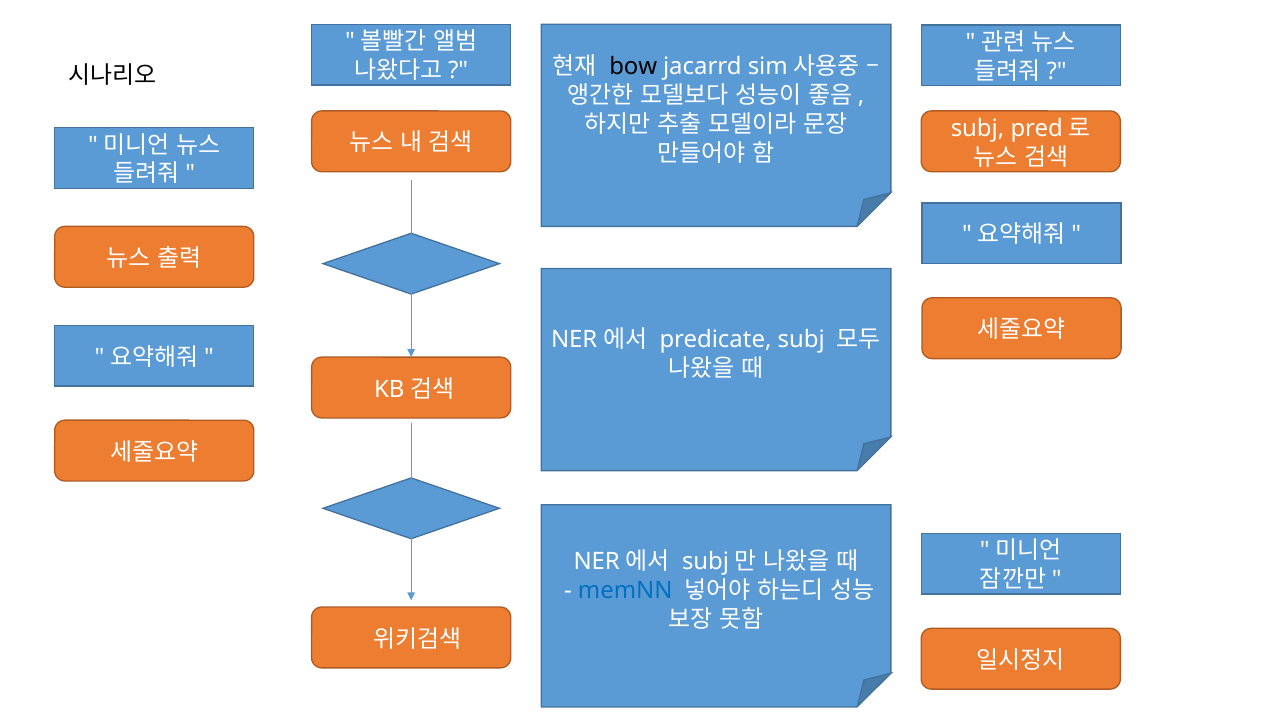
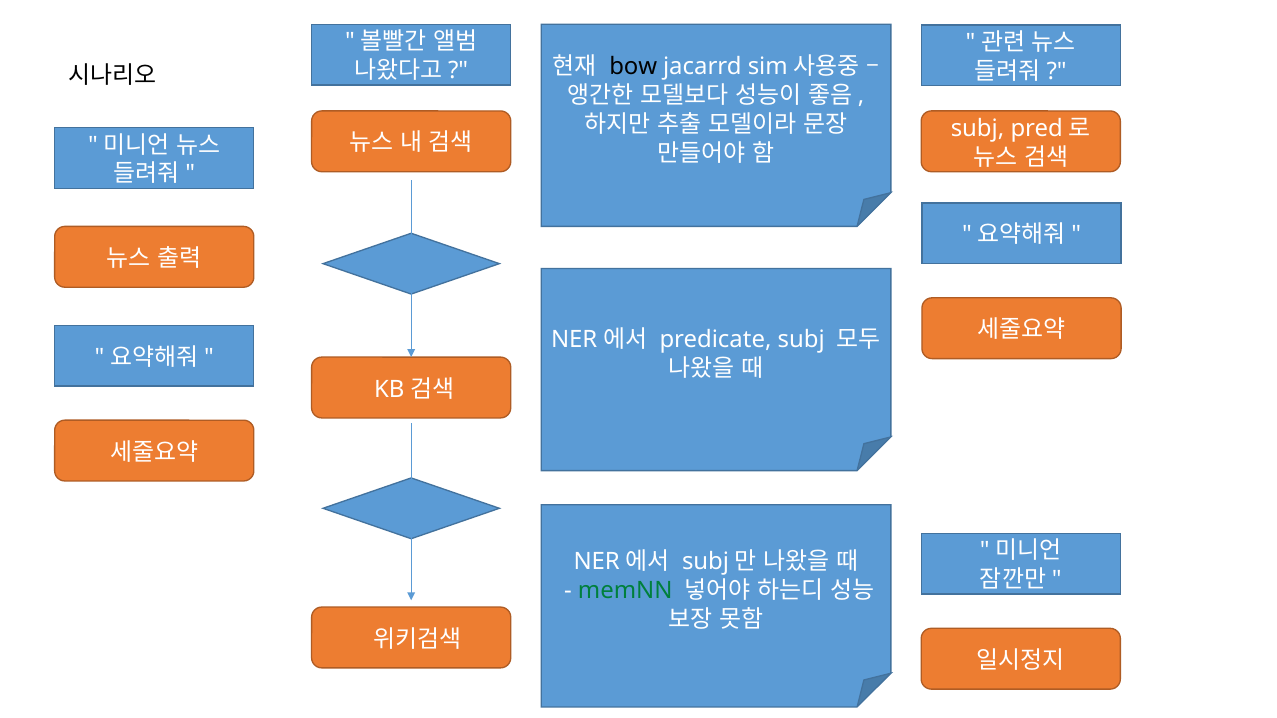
memNN colour: blue -> green
